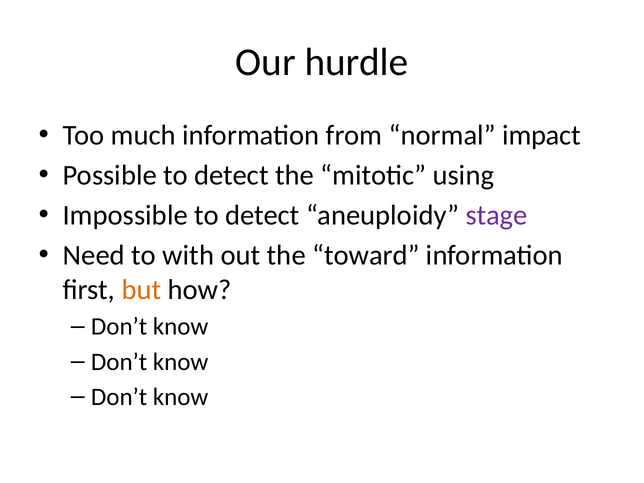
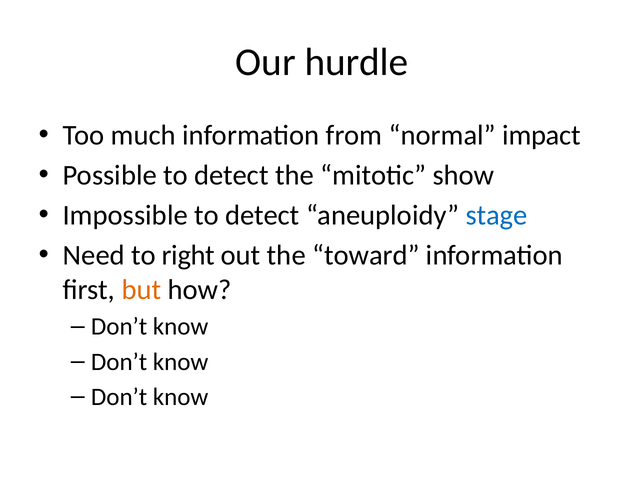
using: using -> show
stage colour: purple -> blue
with: with -> right
